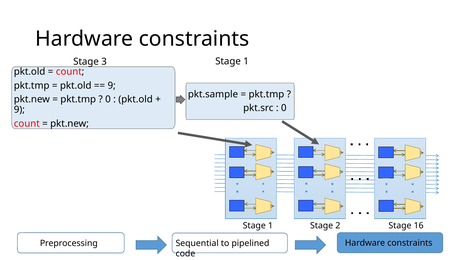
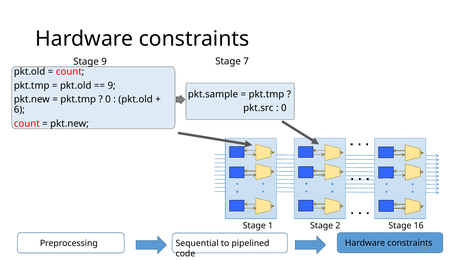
1 at (246, 62): 1 -> 7
Stage 3: 3 -> 9
9 at (19, 110): 9 -> 6
